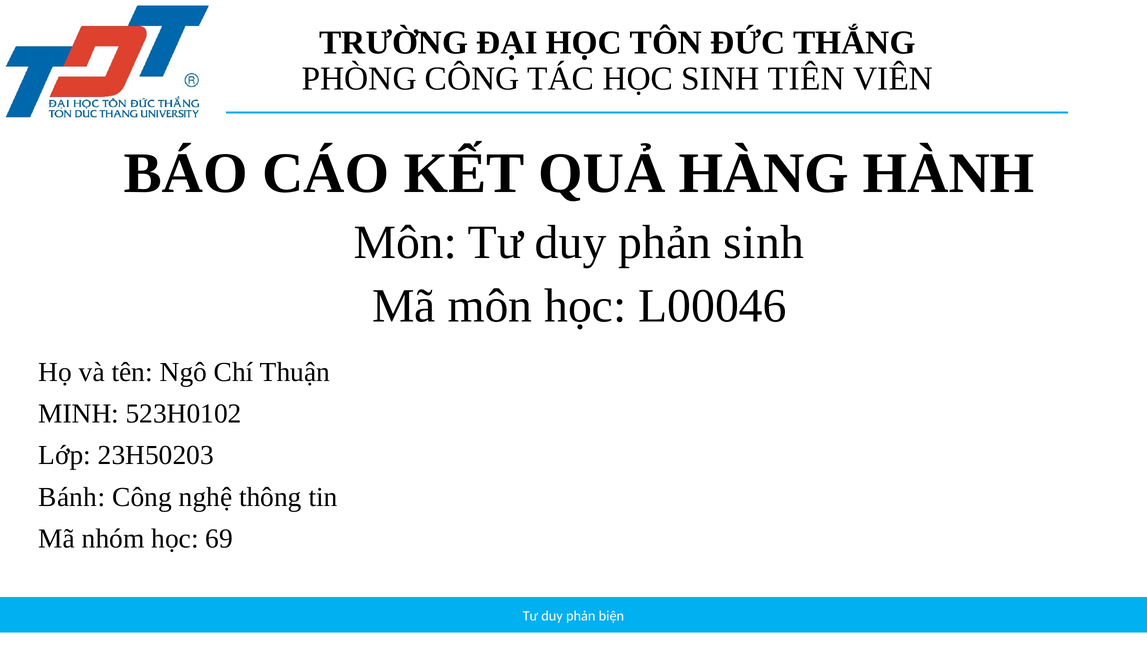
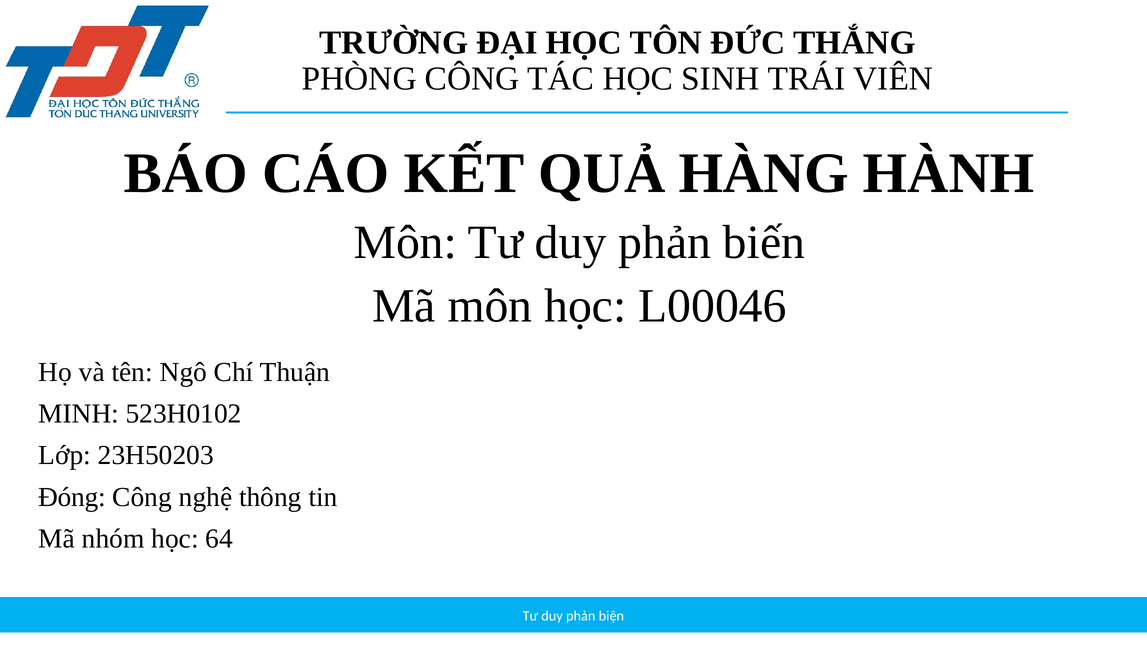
TIÊN: TIÊN -> TRÁI
phản sinh: sinh -> biến
Bánh: Bánh -> Đóng
69: 69 -> 64
